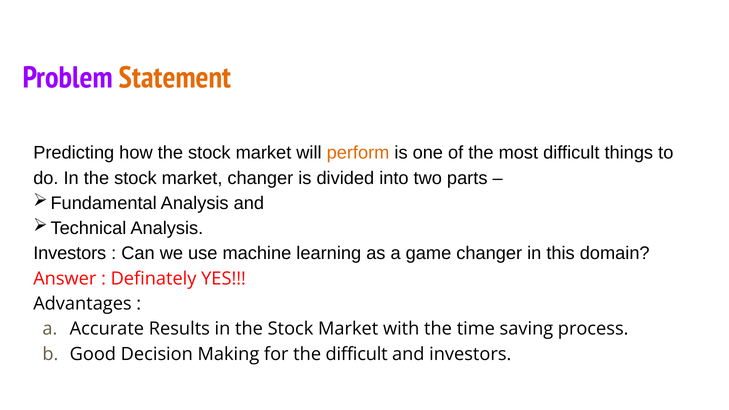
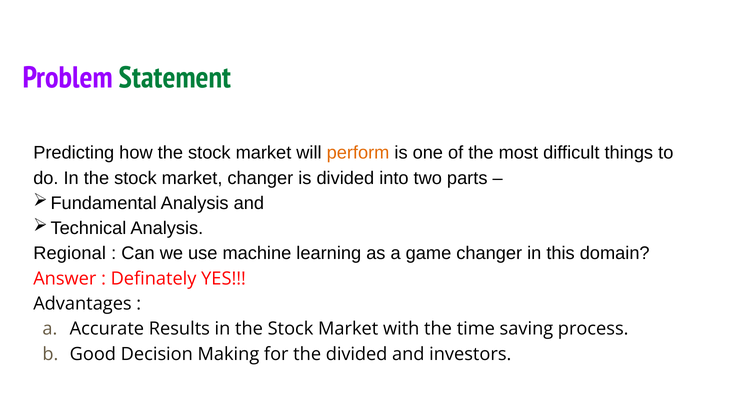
Statement colour: orange -> green
Investors at (70, 253): Investors -> Regional
the difficult: difficult -> divided
